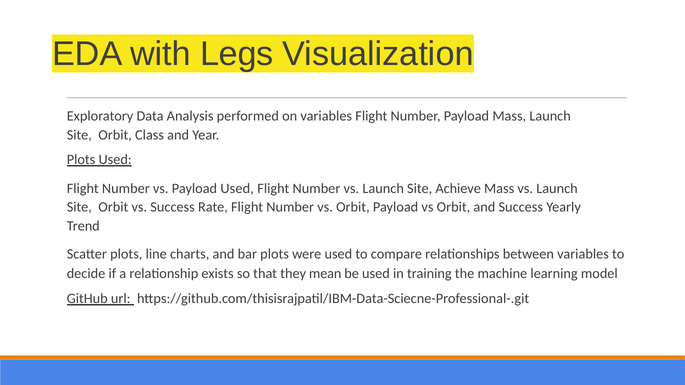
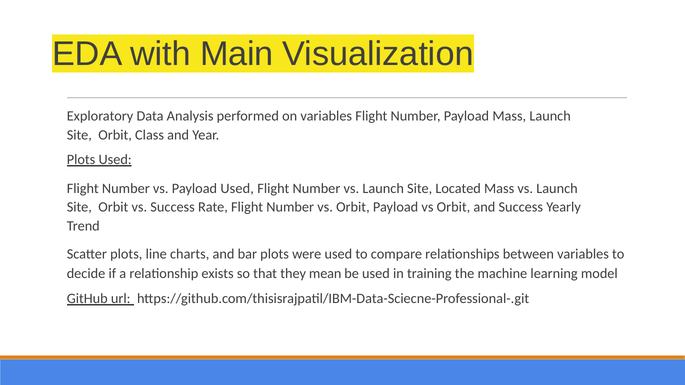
Legs: Legs -> Main
Achieve: Achieve -> Located
